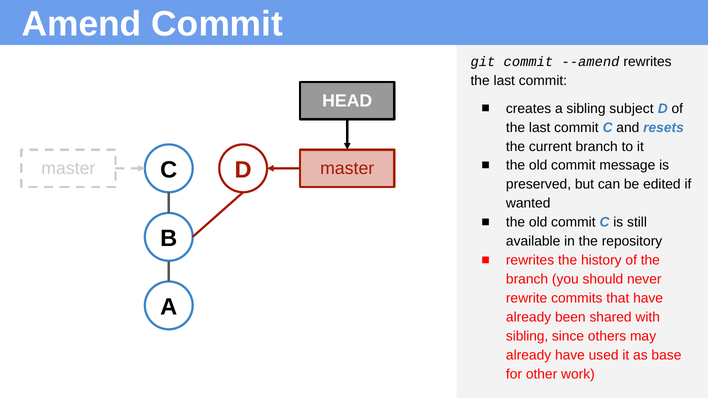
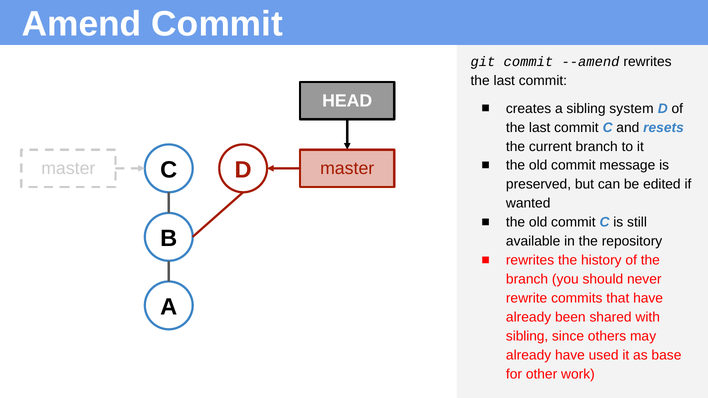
subject: subject -> system
